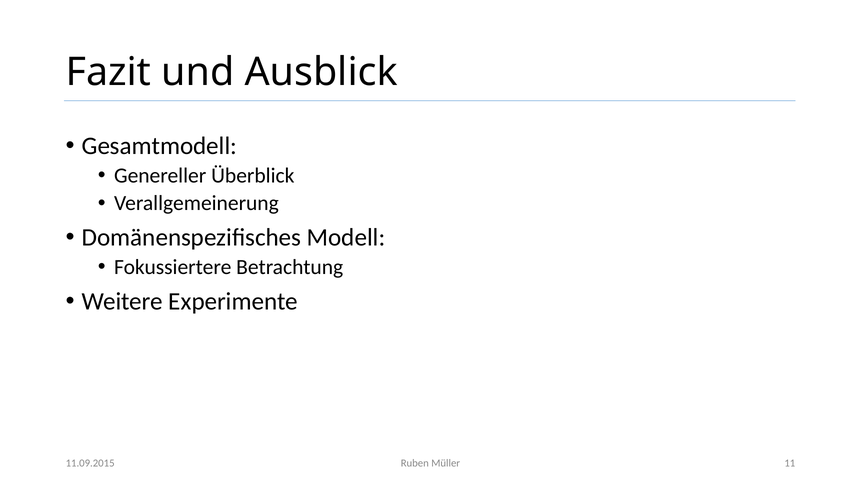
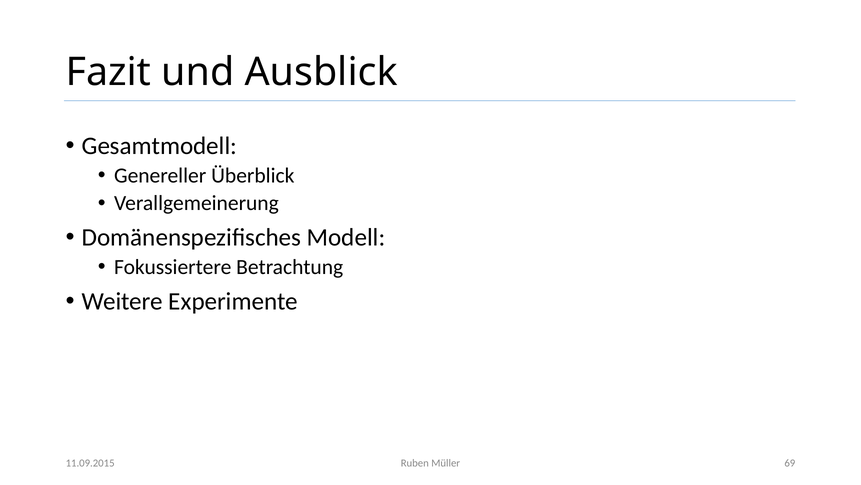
11: 11 -> 69
